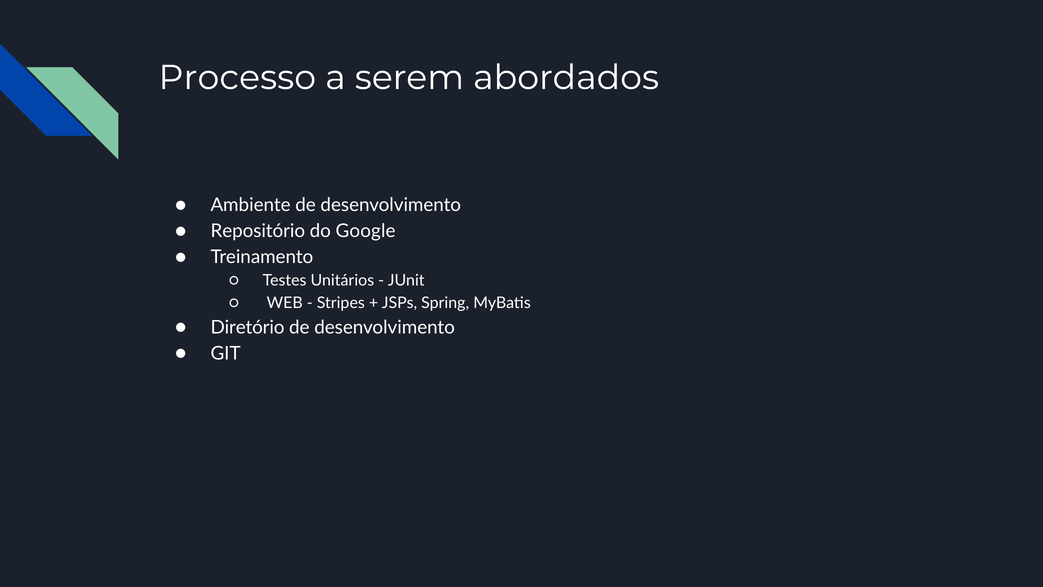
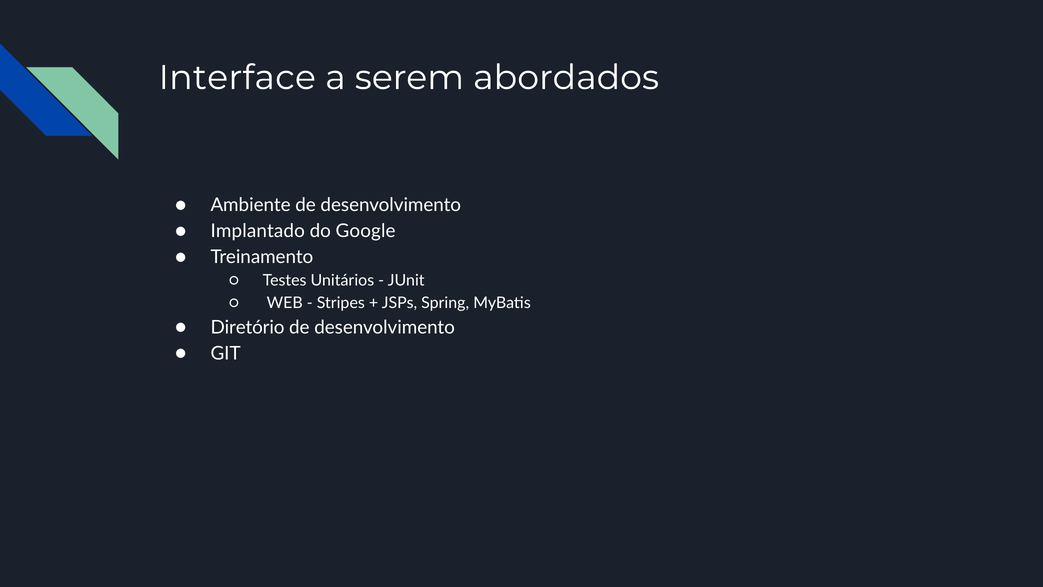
Processo: Processo -> Interface
Repositório: Repositório -> Implantado
